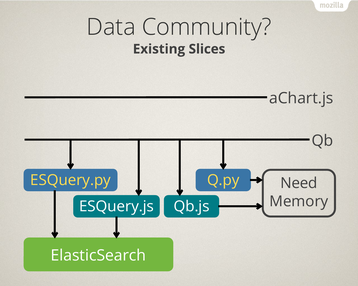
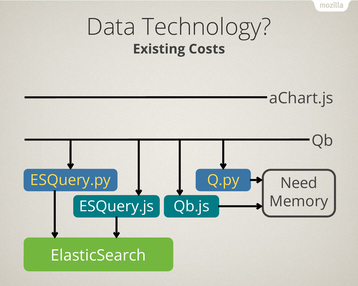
Community: Community -> Technology
Slices: Slices -> Costs
